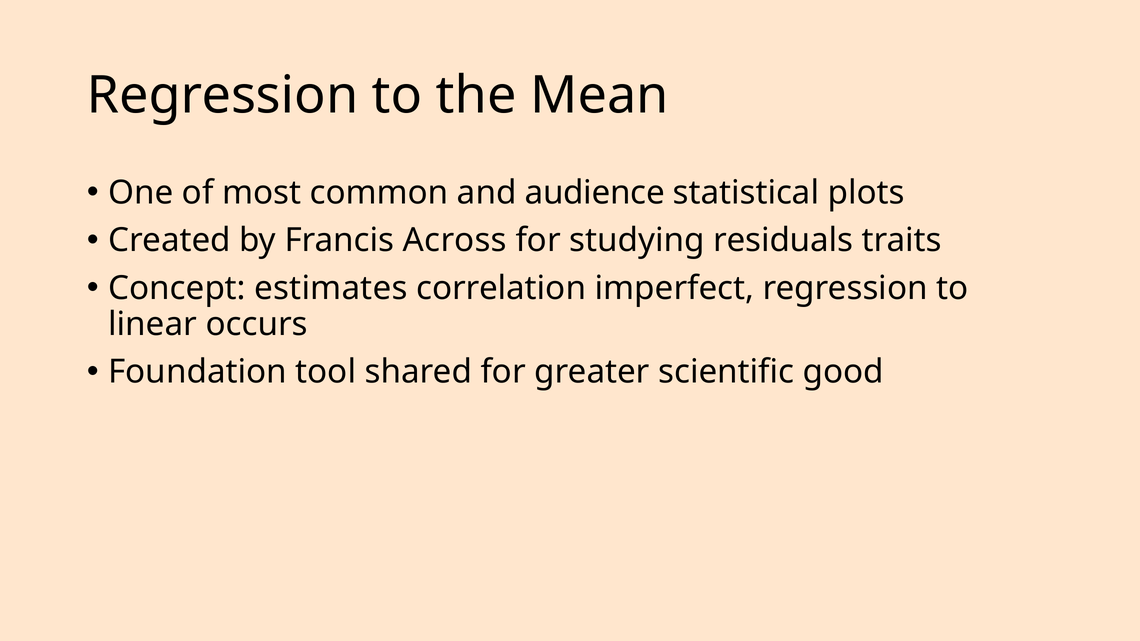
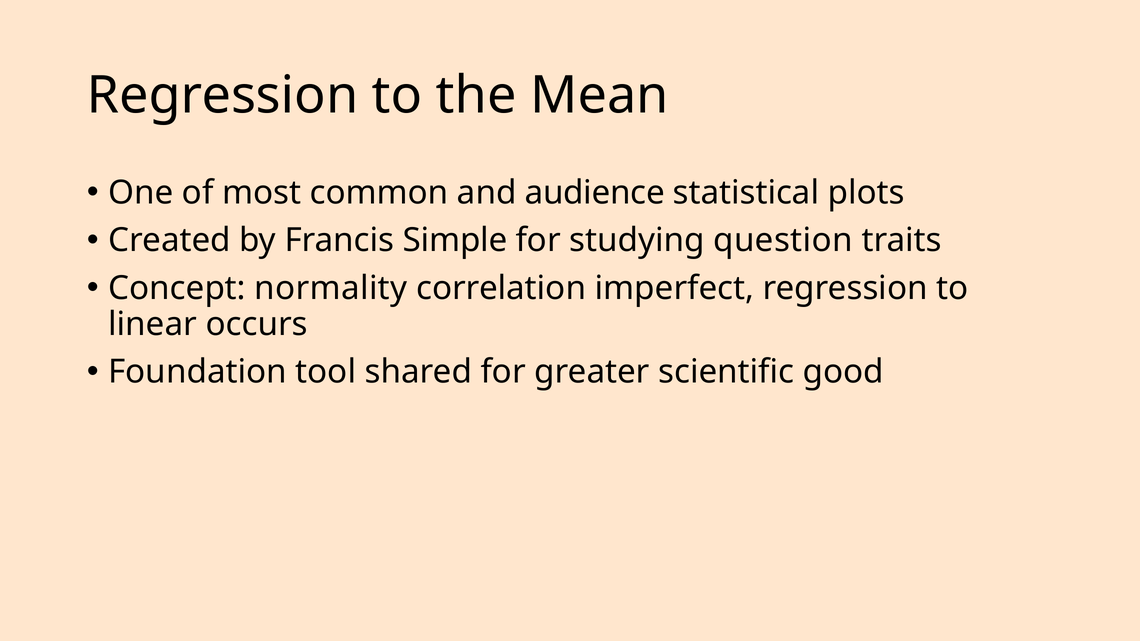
Across: Across -> Simple
residuals: residuals -> question
estimates: estimates -> normality
